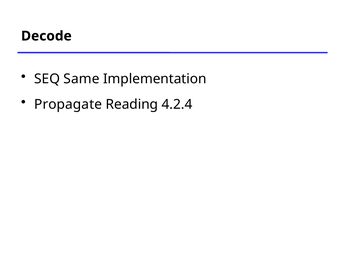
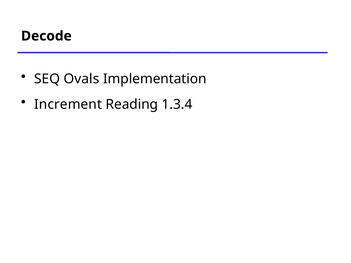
Same: Same -> Ovals
Propagate: Propagate -> Increment
4.2.4: 4.2.4 -> 1.3.4
